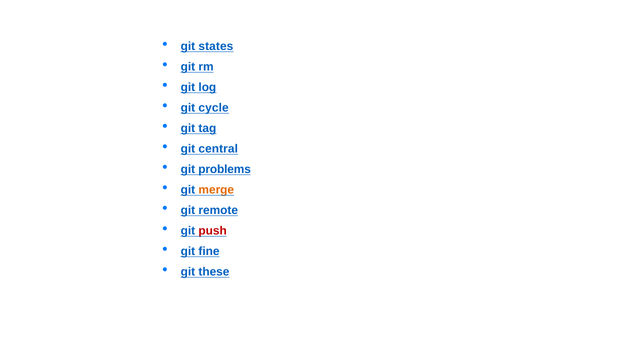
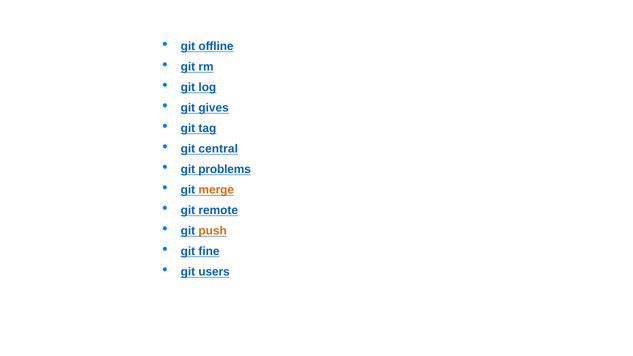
states: states -> offline
cycle: cycle -> gives
push colour: red -> orange
these: these -> users
